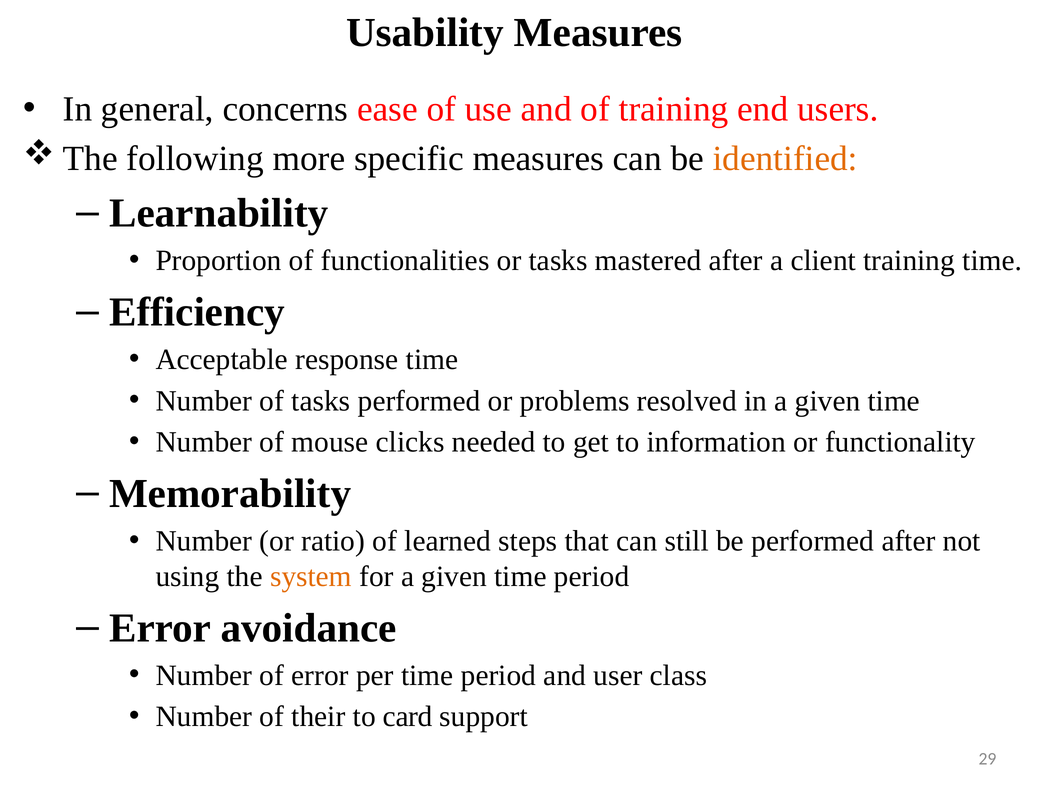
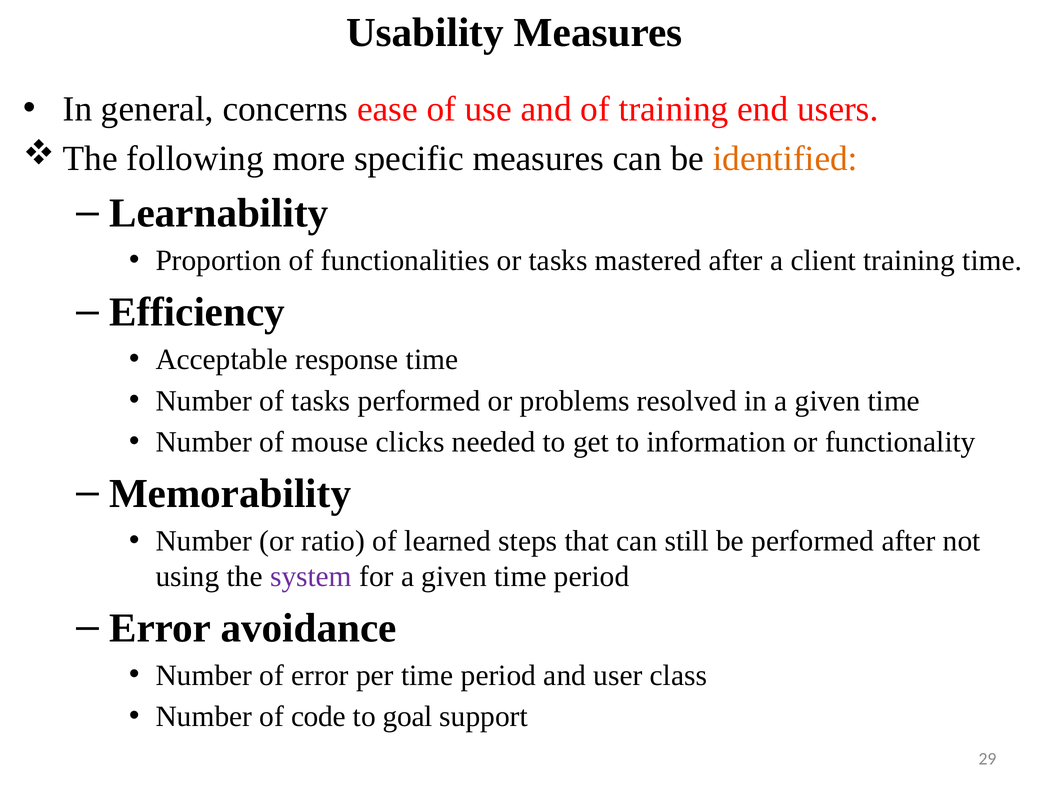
system colour: orange -> purple
their: their -> code
card: card -> goal
